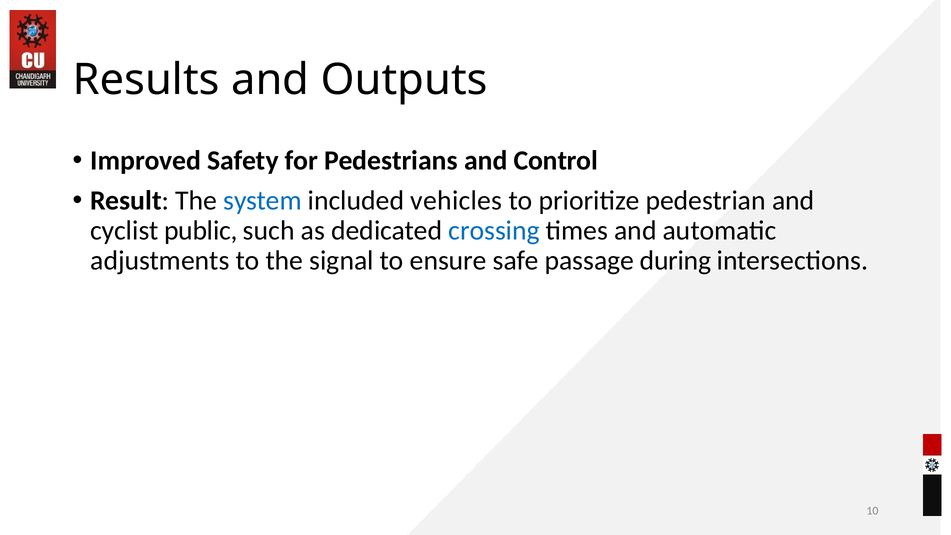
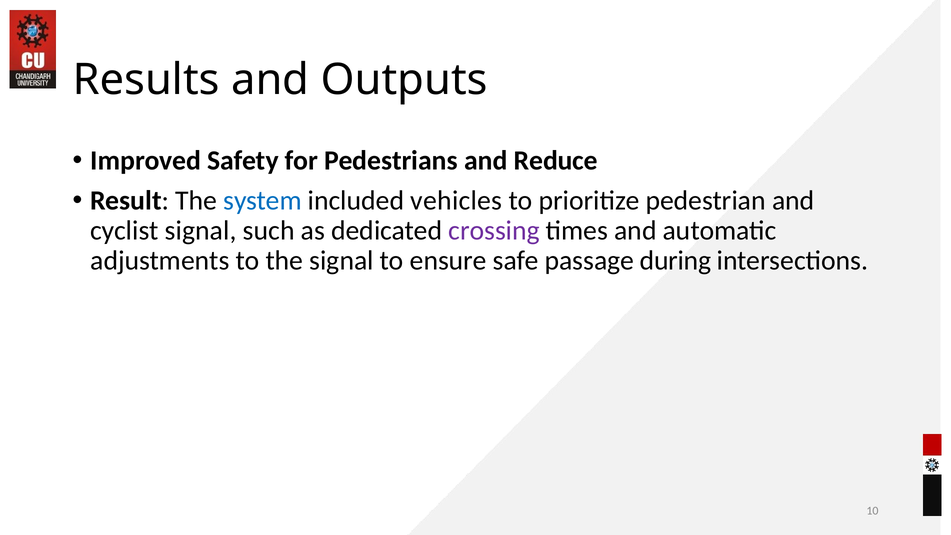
Control: Control -> Reduce
cyclist public: public -> signal
crossing colour: blue -> purple
